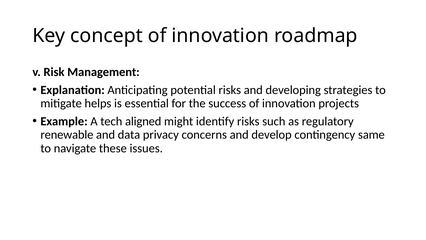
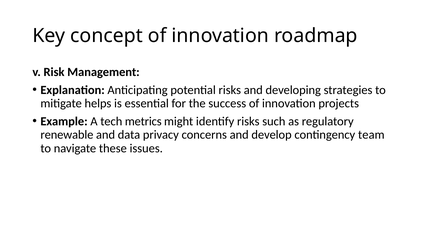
aligned: aligned -> metrics
same: same -> team
